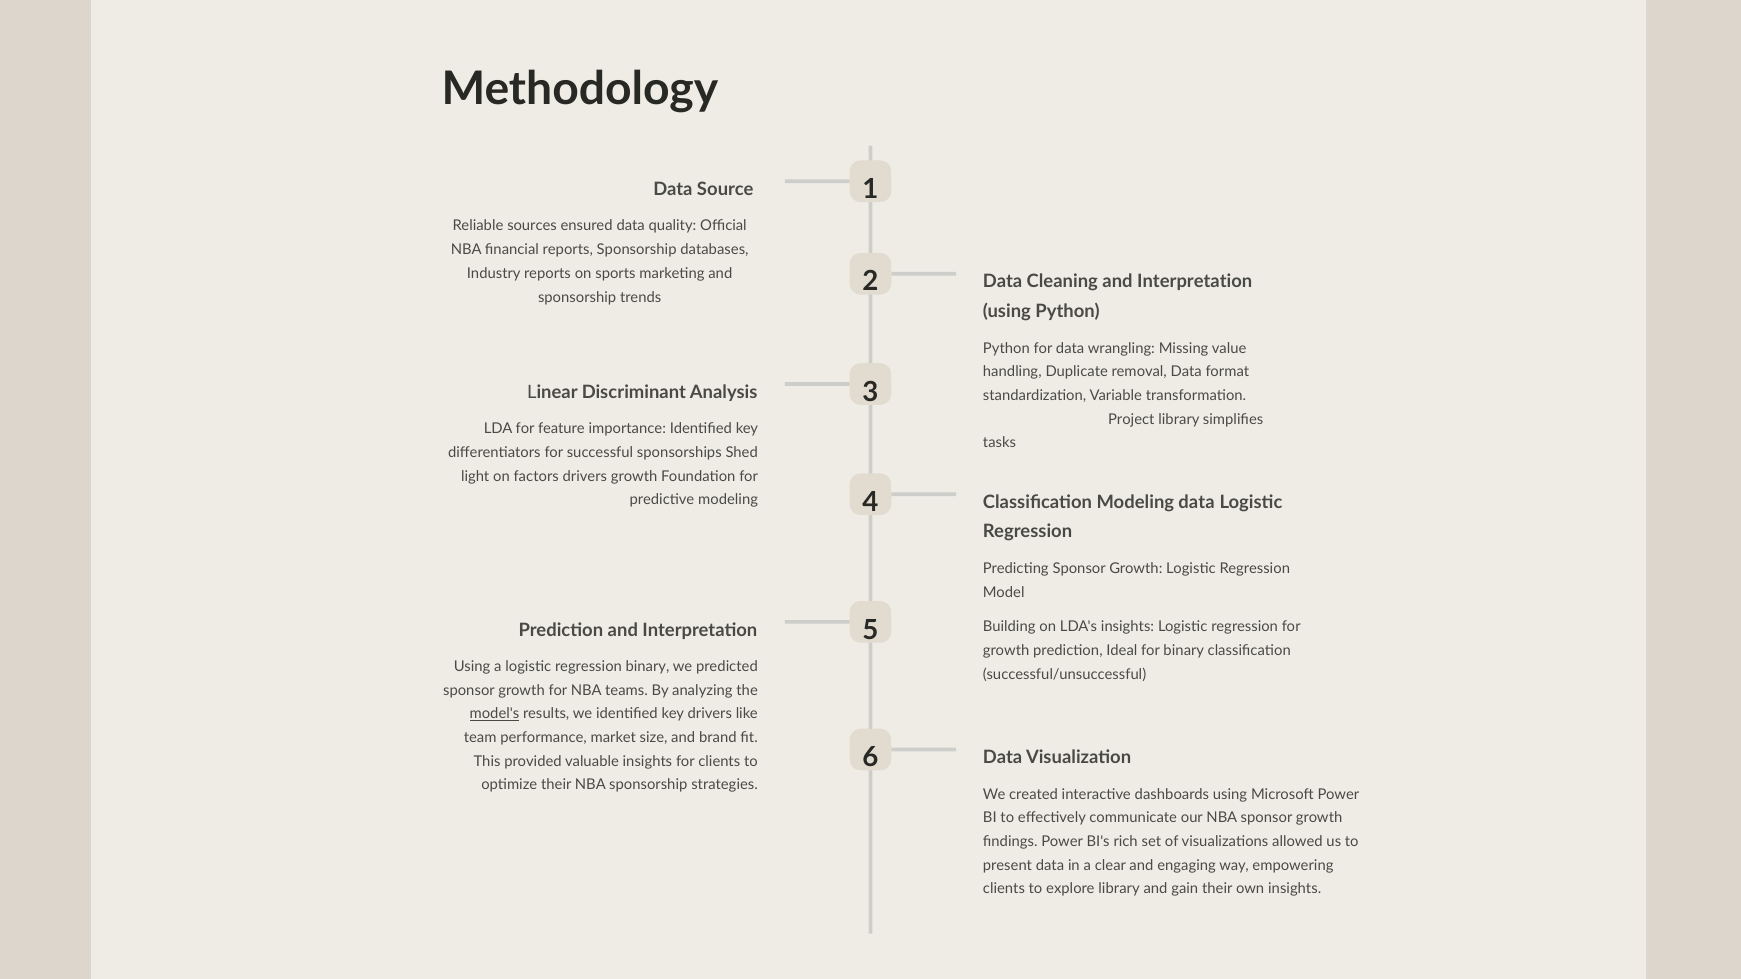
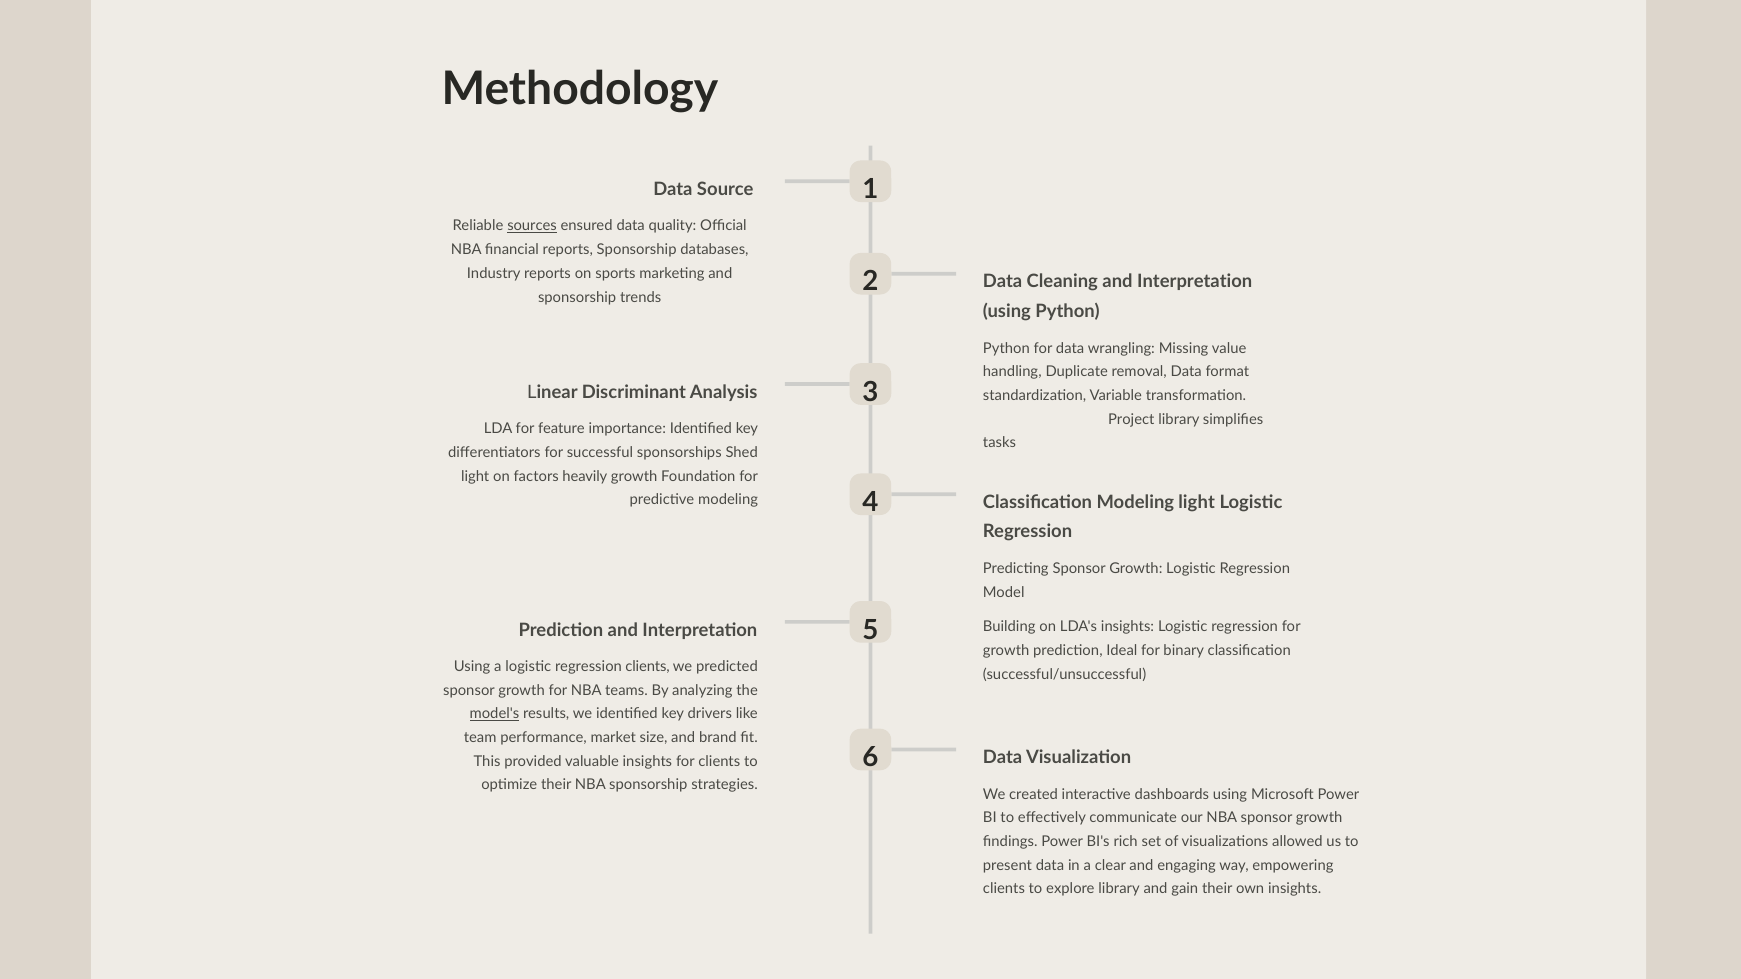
sources underline: none -> present
factors drivers: drivers -> heavily
Modeling data: data -> light
regression binary: binary -> clients
